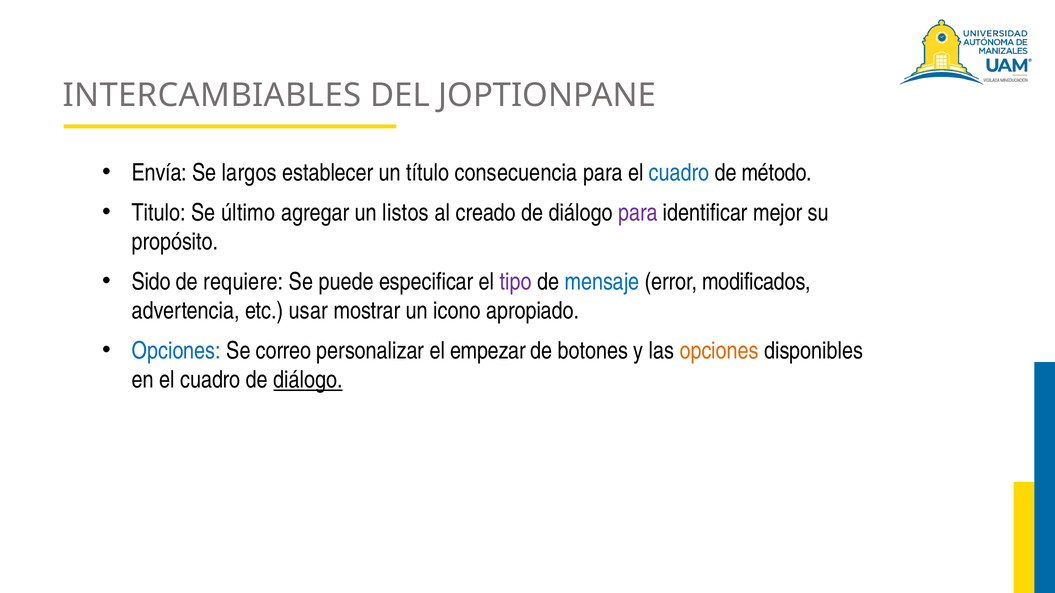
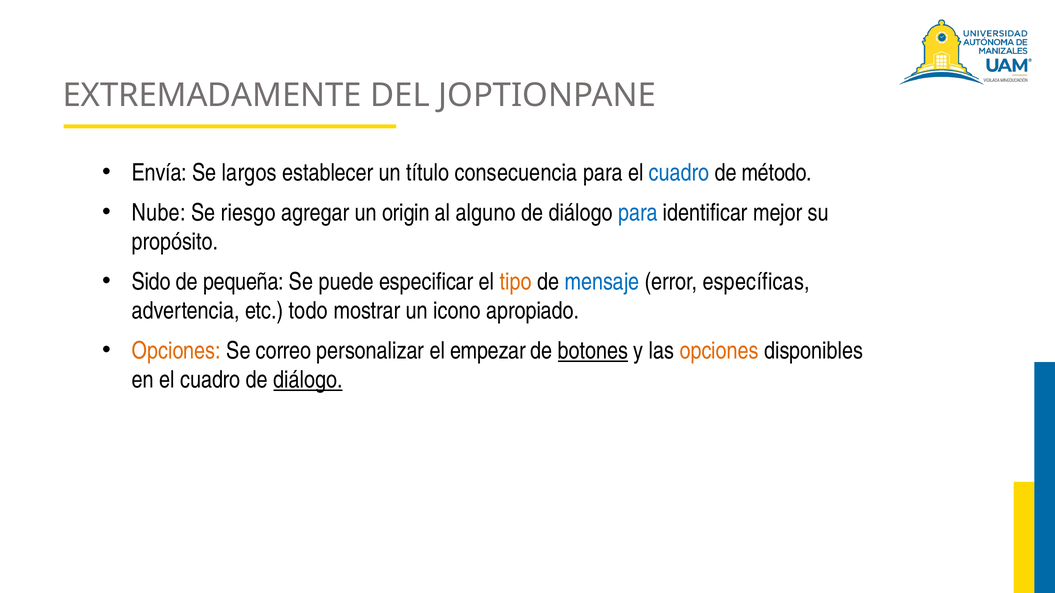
INTERCAMBIABLES: INTERCAMBIABLES -> EXTREMADAMENTE
Titulo: Titulo -> Nube
último: último -> riesgo
listos: listos -> origin
creado: creado -> alguno
para at (638, 213) colour: purple -> blue
requiere: requiere -> pequeña
tipo colour: purple -> orange
modificados: modificados -> específicas
usar: usar -> todo
Opciones at (176, 351) colour: blue -> orange
botones underline: none -> present
